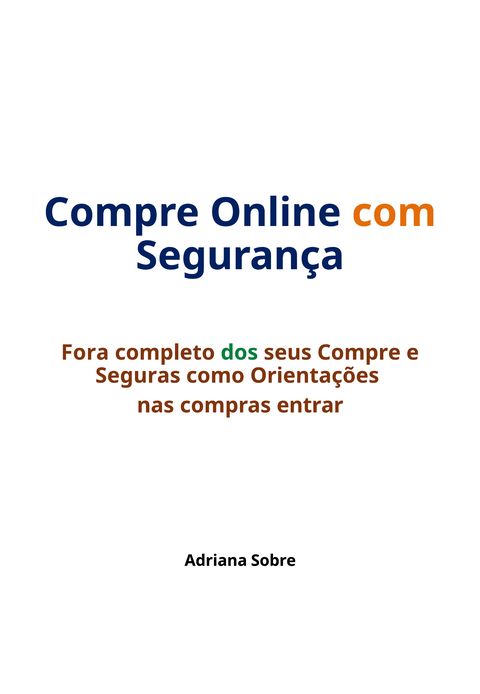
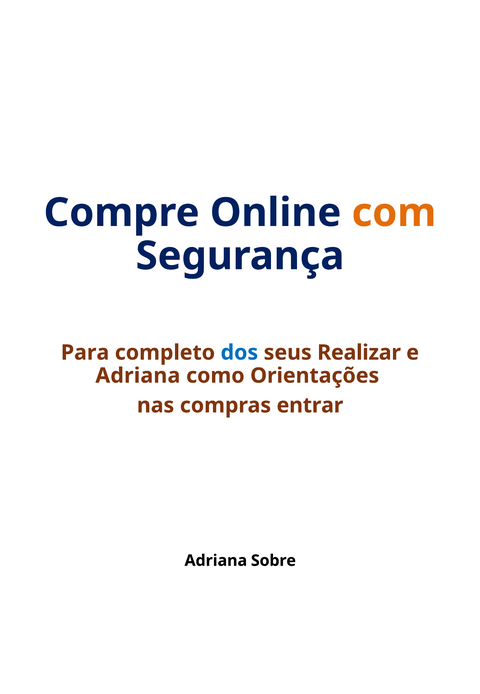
Fora: Fora -> Para
dos colour: green -> blue
seus Compre: Compre -> Realizar
Seguras at (138, 375): Seguras -> Adriana
